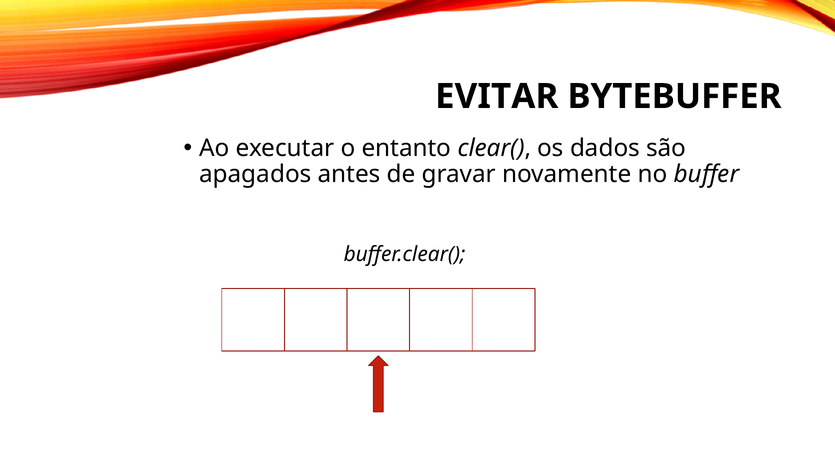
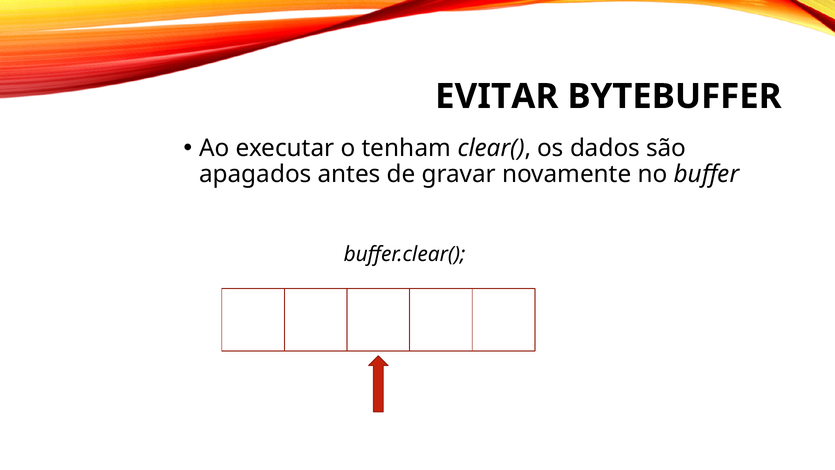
entanto: entanto -> tenham
